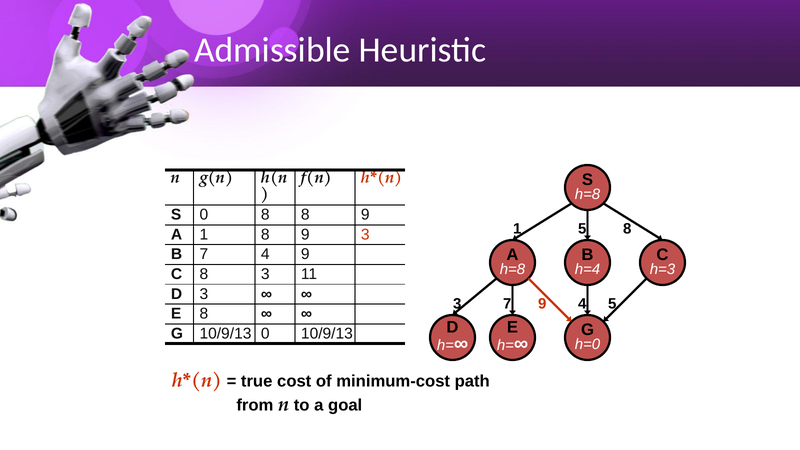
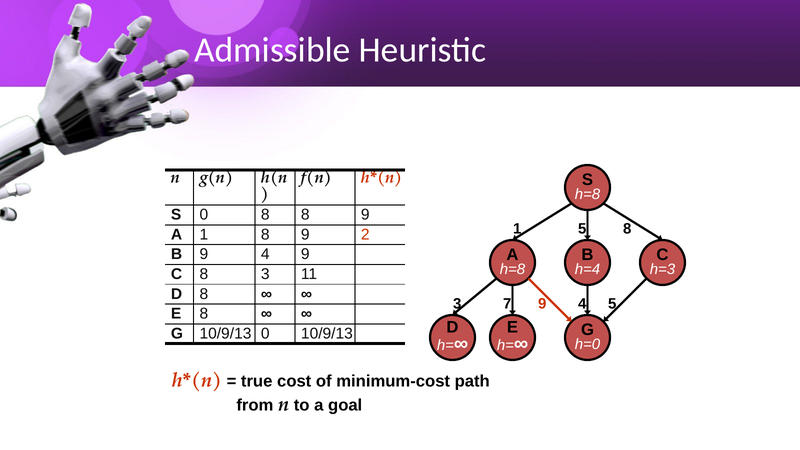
9 3: 3 -> 2
B 7: 7 -> 9
D 3: 3 -> 8
